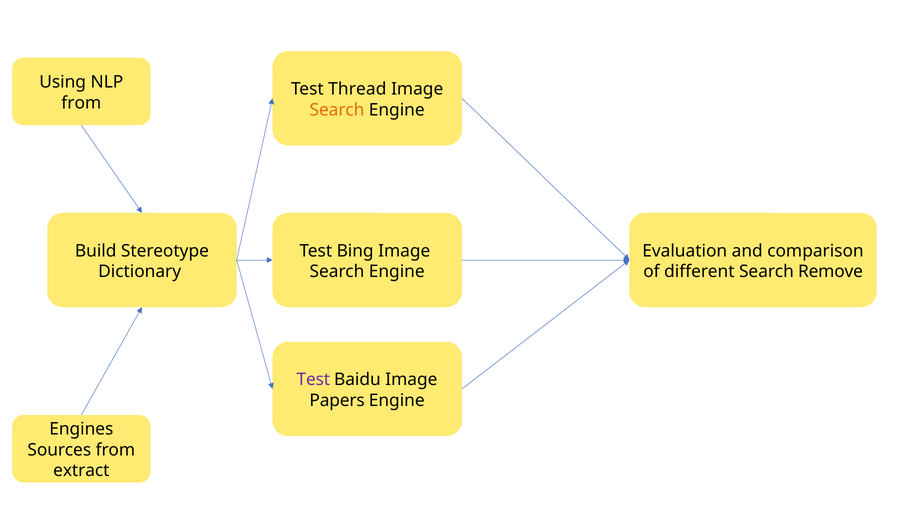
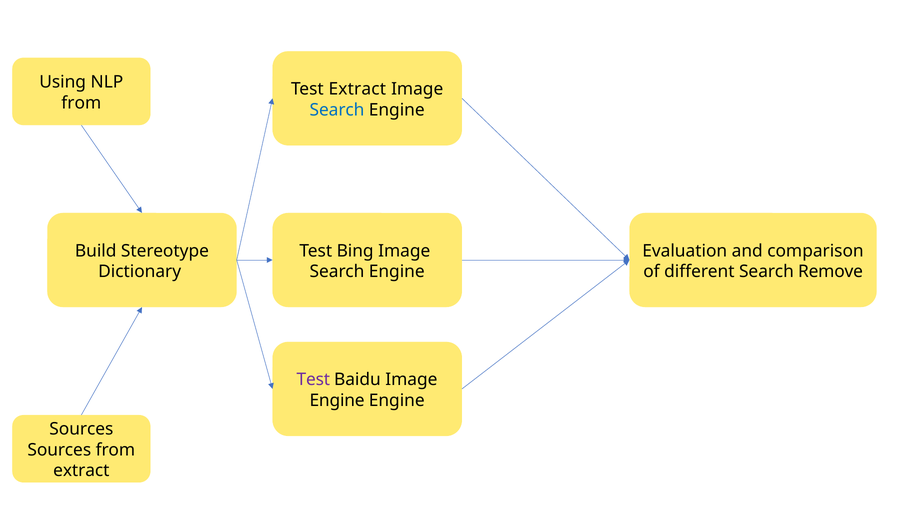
Test Thread: Thread -> Extract
Search at (337, 110) colour: orange -> blue
Papers at (337, 400): Papers -> Engine
Engines at (81, 429): Engines -> Sources
